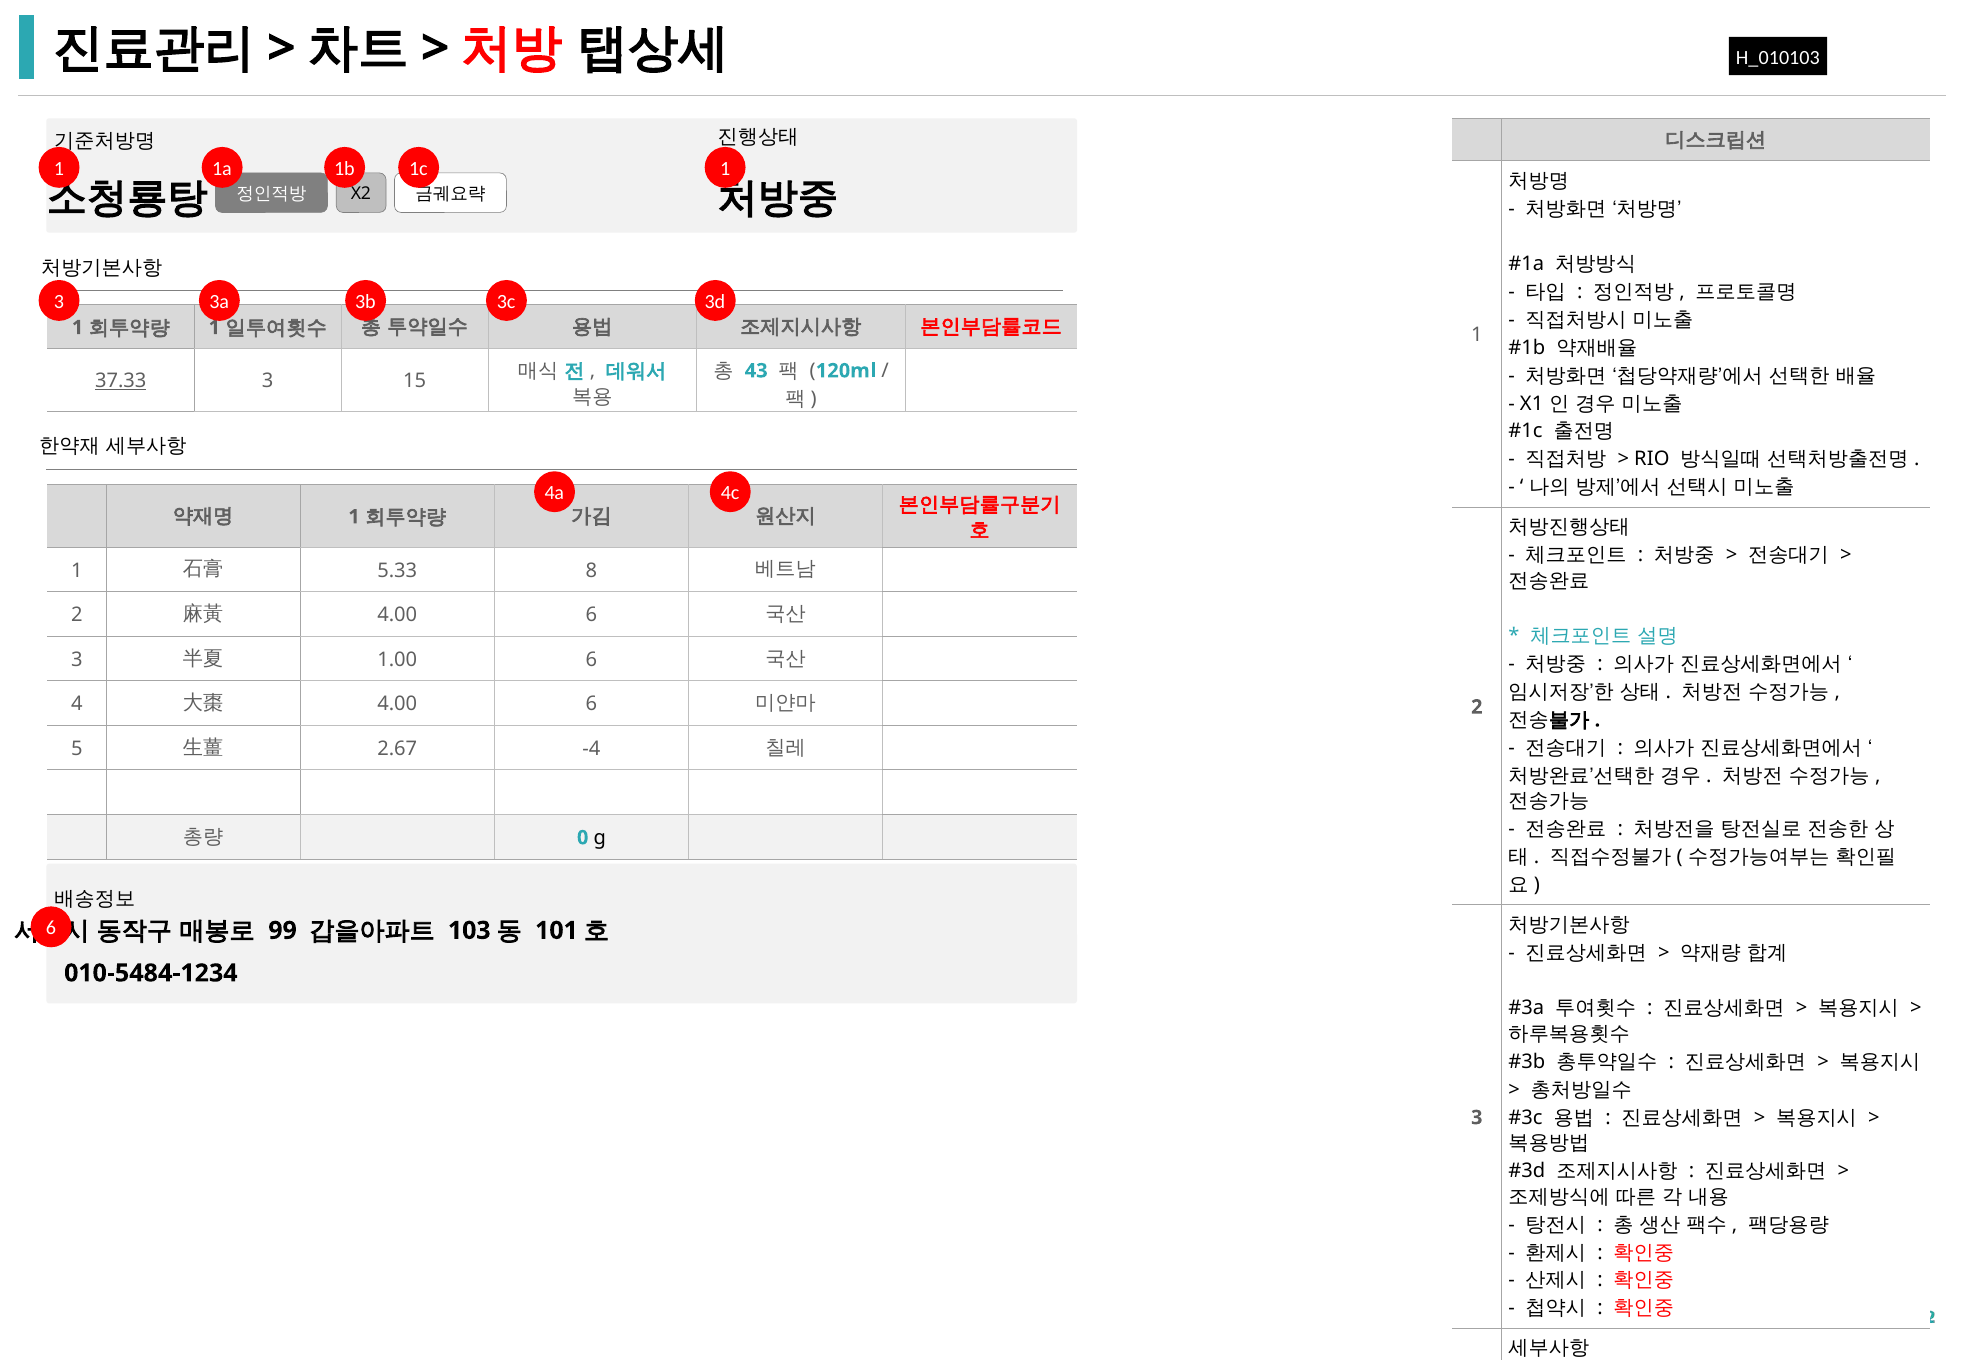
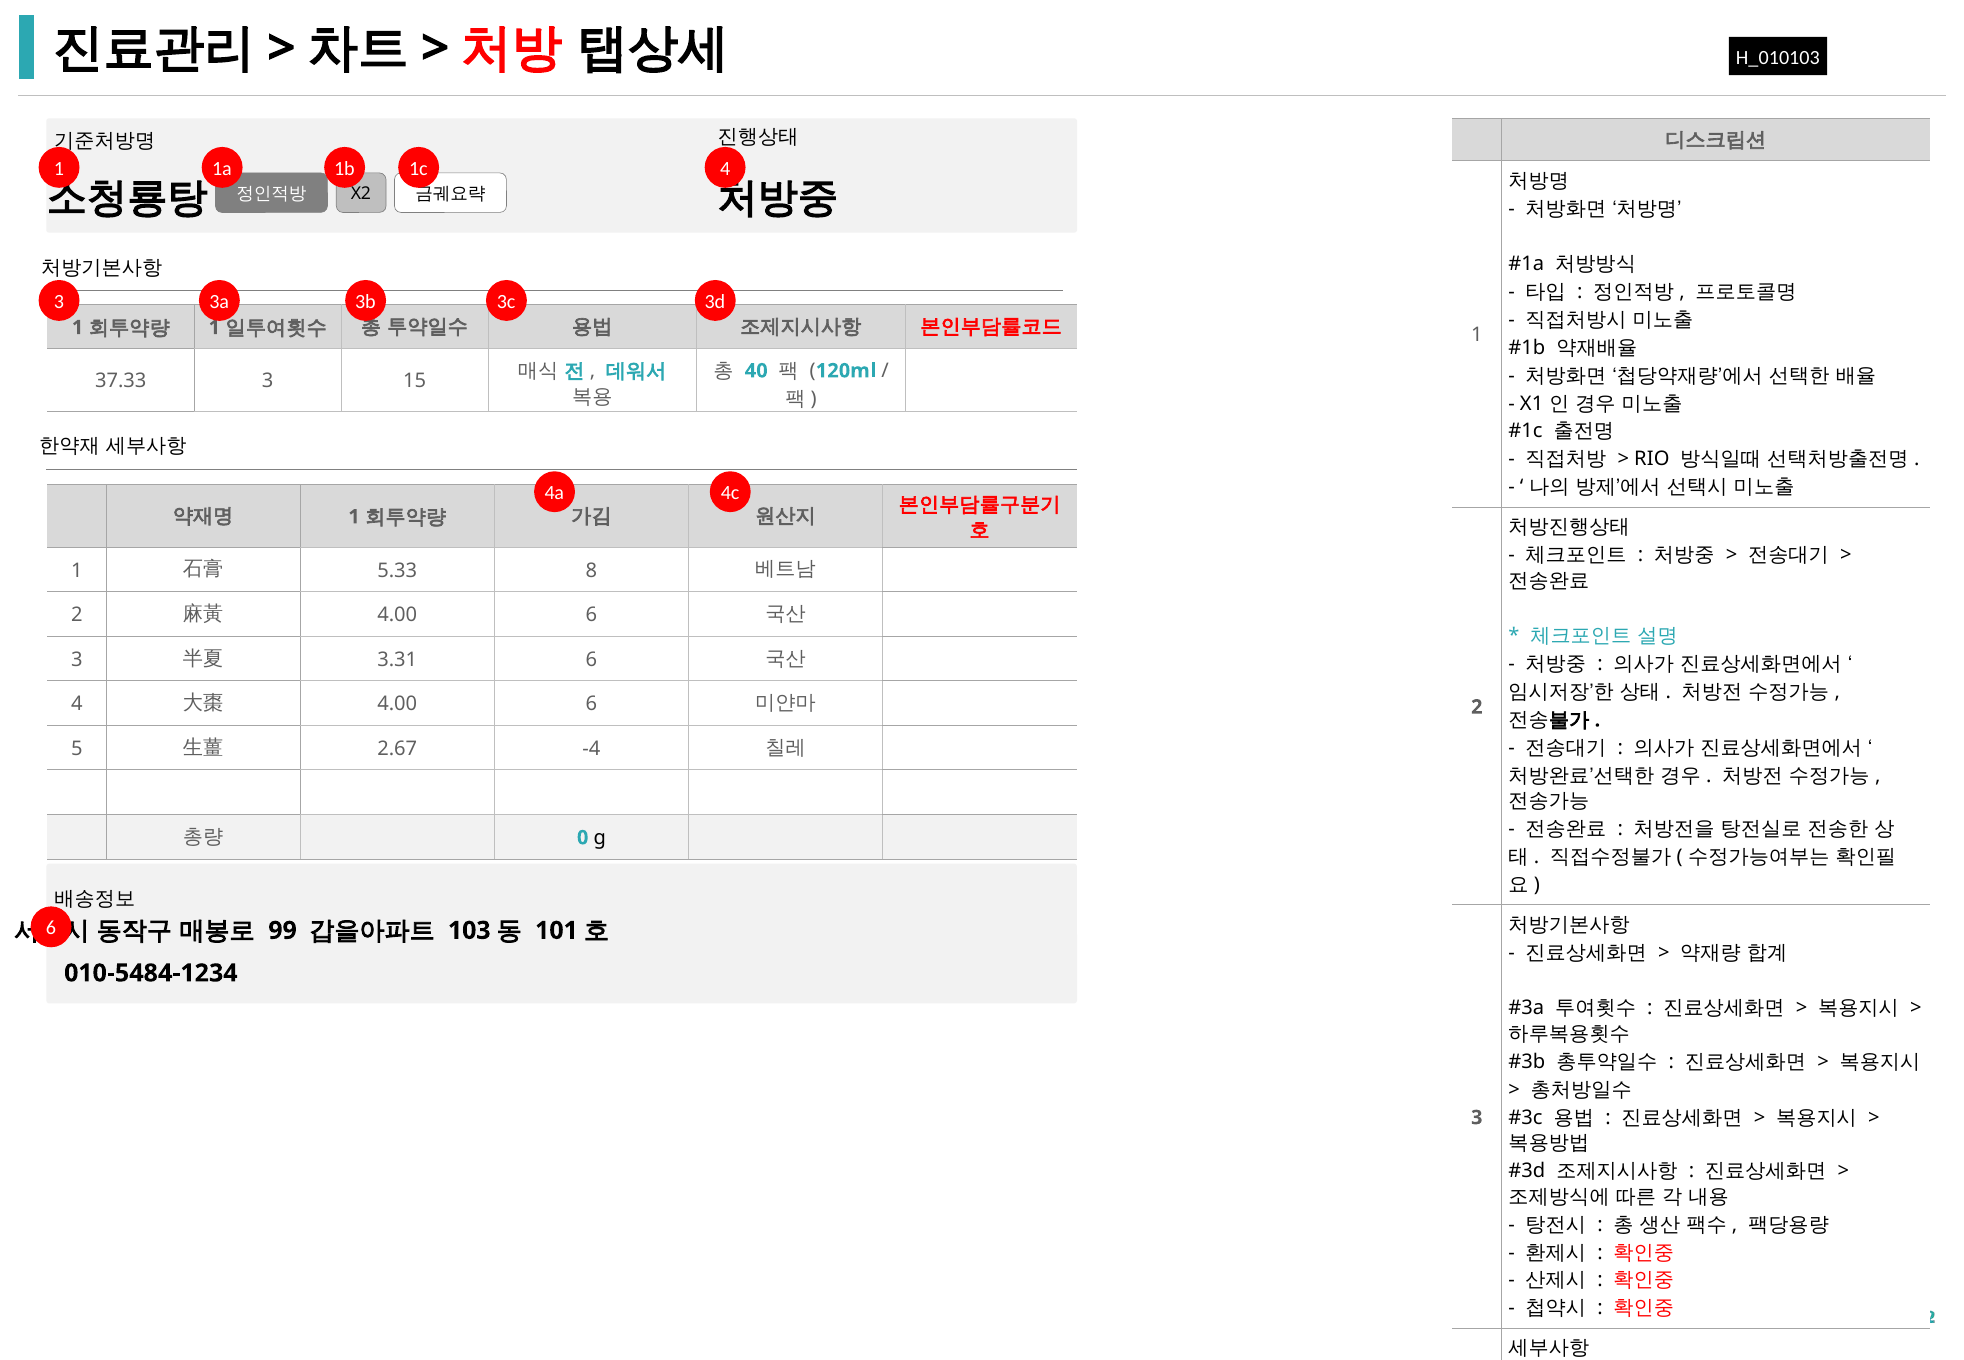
1c 1: 1 -> 4
43: 43 -> 40
37.33 underline: present -> none
1.00: 1.00 -> 3.31
